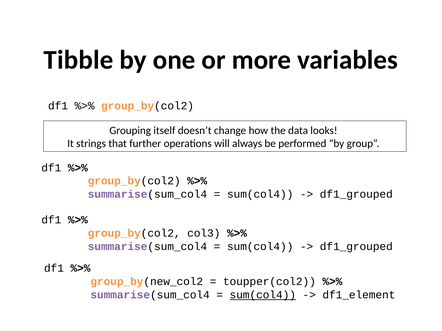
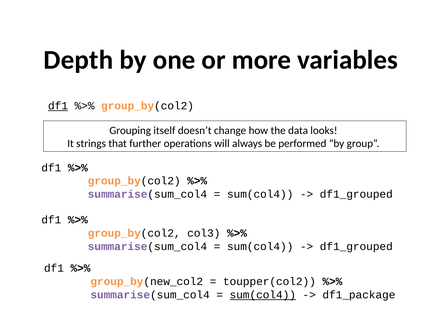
Tibble: Tibble -> Depth
df1 at (58, 106) underline: none -> present
df1_element: df1_element -> df1_package
